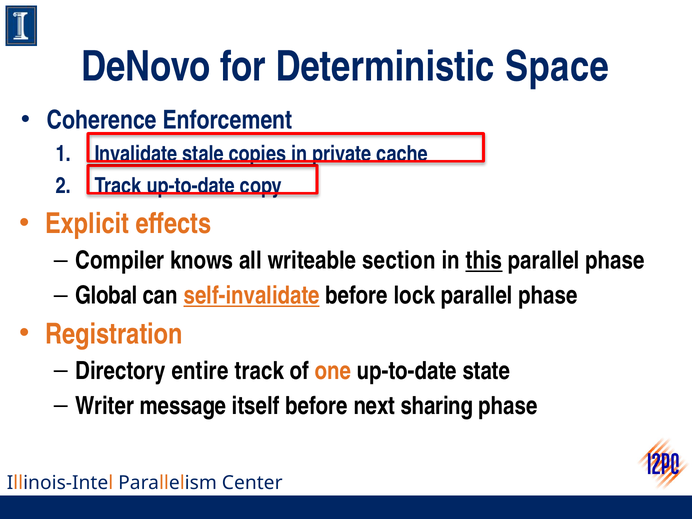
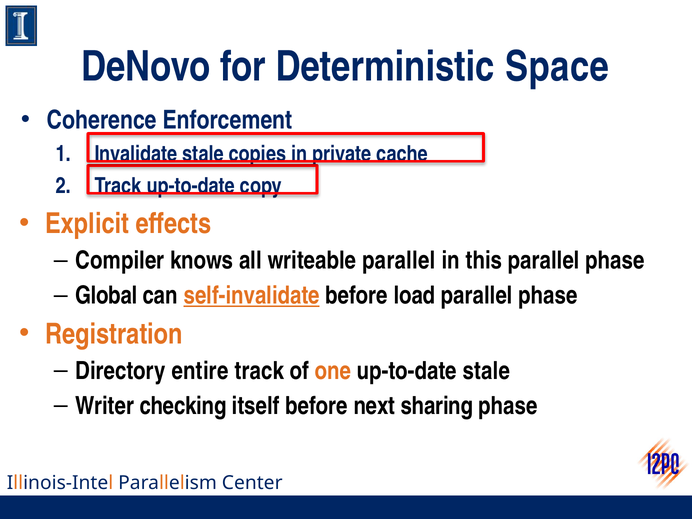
writeable section: section -> parallel
this underline: present -> none
lock: lock -> load
up-to-date state: state -> stale
message: message -> checking
